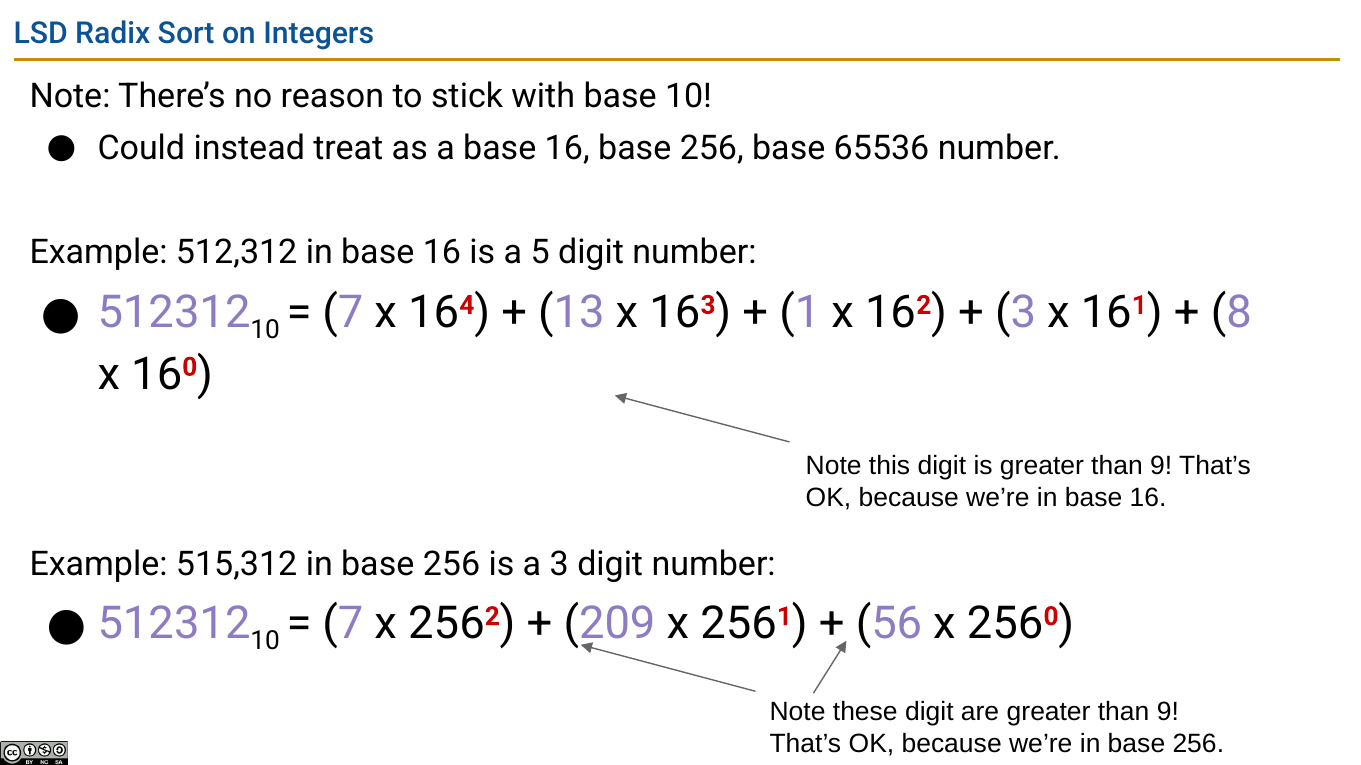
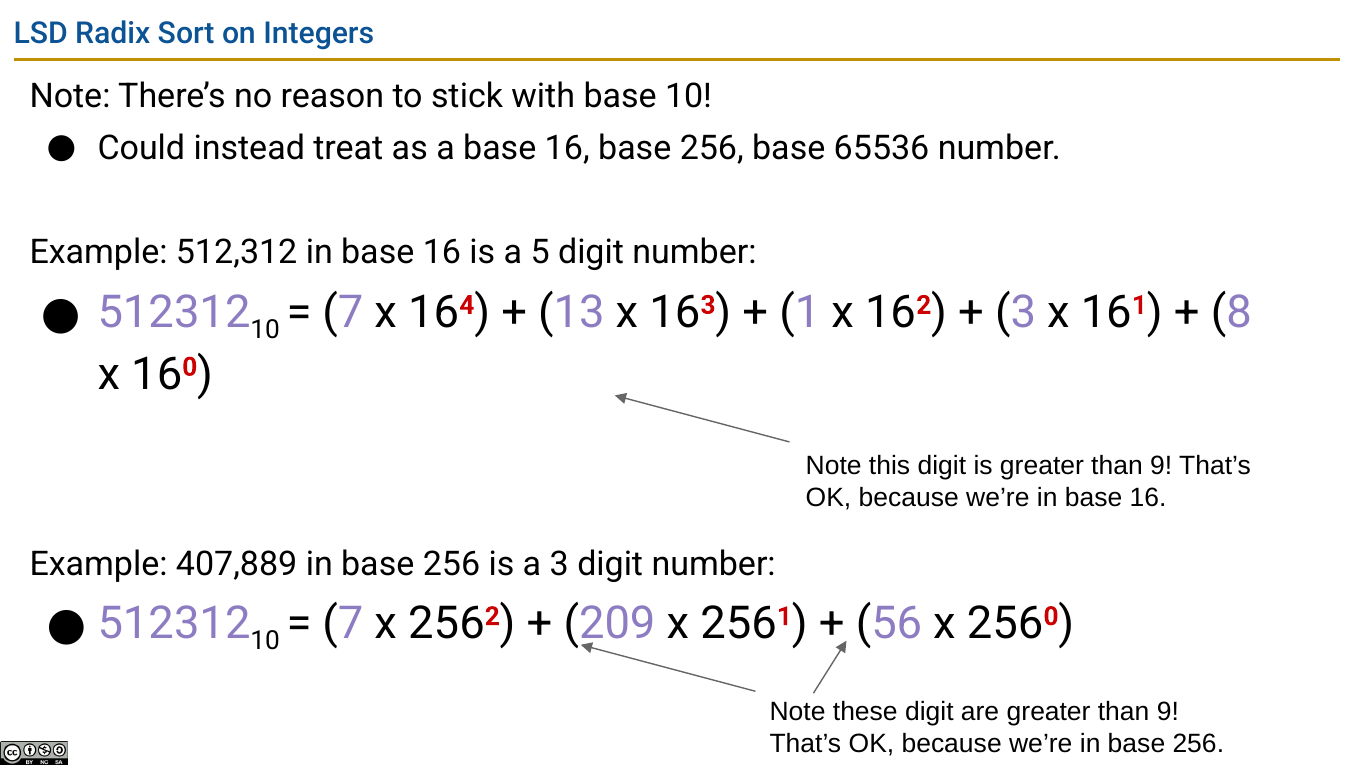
515,312: 515,312 -> 407,889
